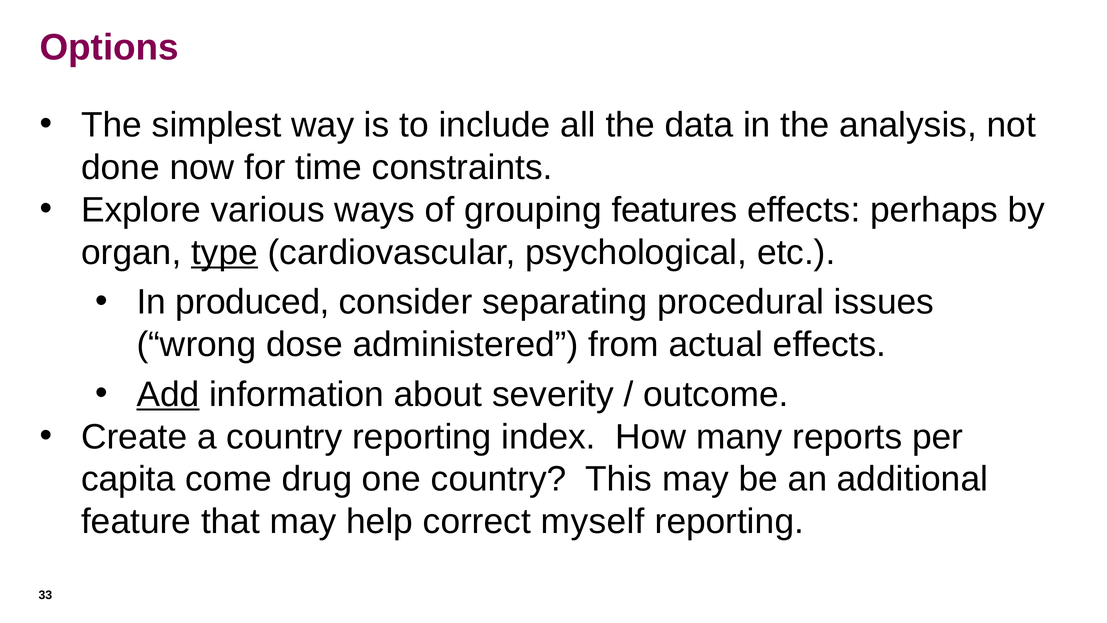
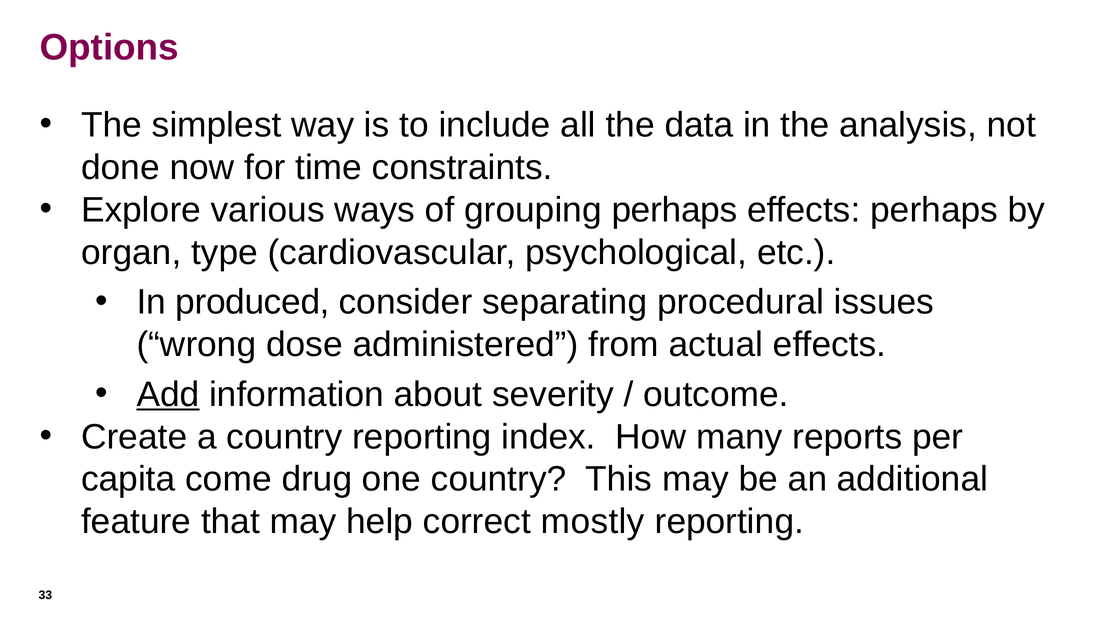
grouping features: features -> perhaps
type underline: present -> none
myself: myself -> mostly
